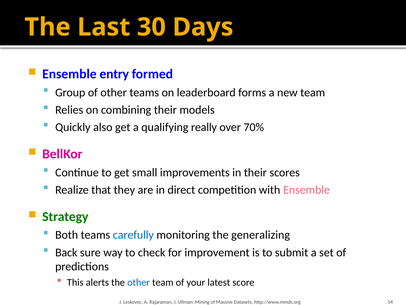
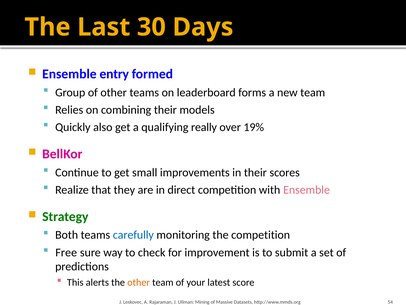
70%: 70% -> 19%
the generalizing: generalizing -> competition
Back: Back -> Free
other at (139, 282) colour: blue -> orange
